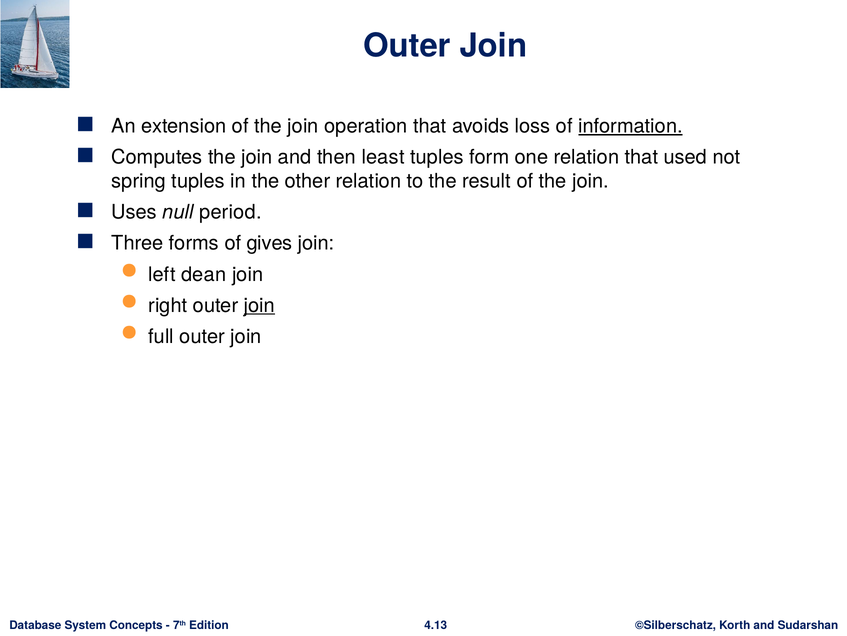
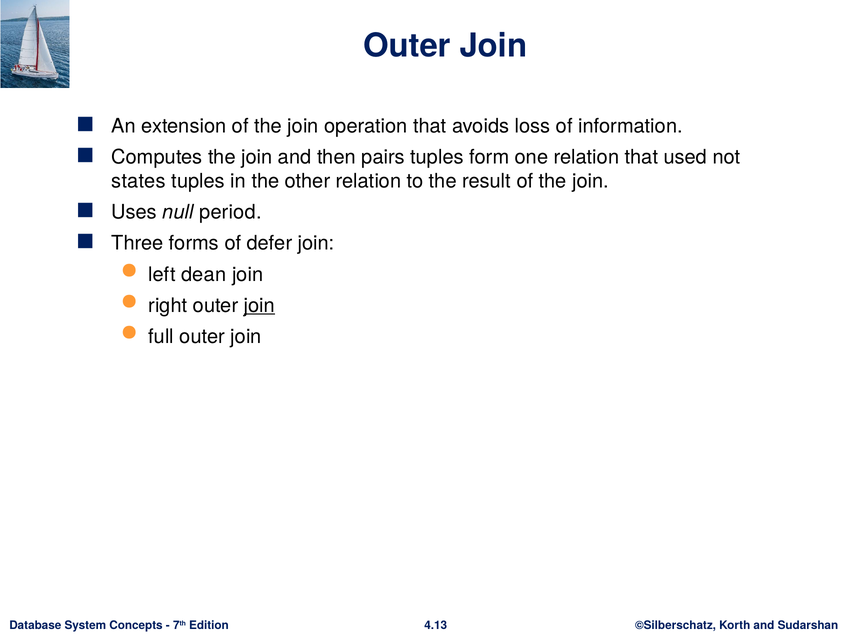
information underline: present -> none
least: least -> pairs
spring: spring -> states
gives: gives -> defer
